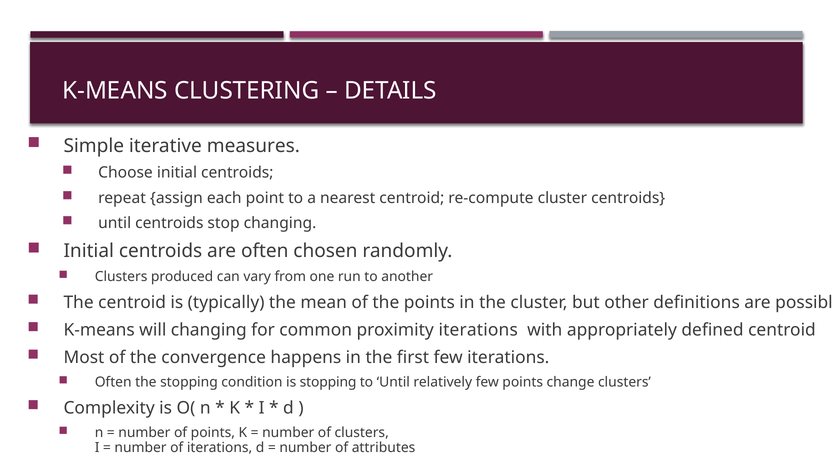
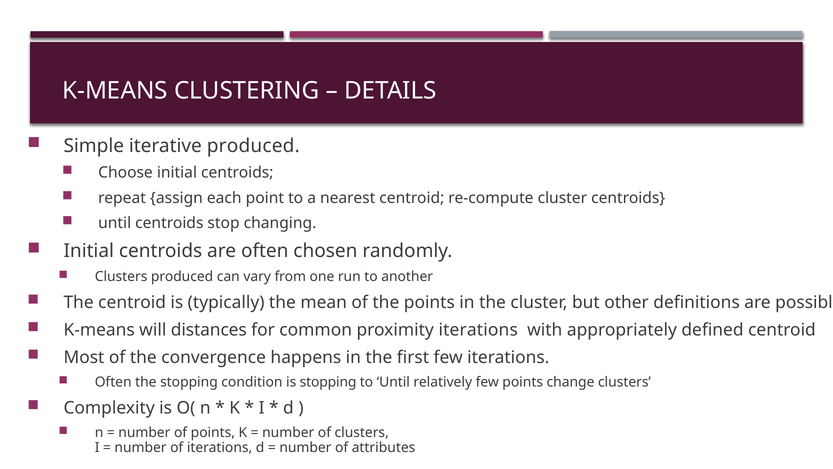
iterative measures: measures -> produced
will changing: changing -> distances
